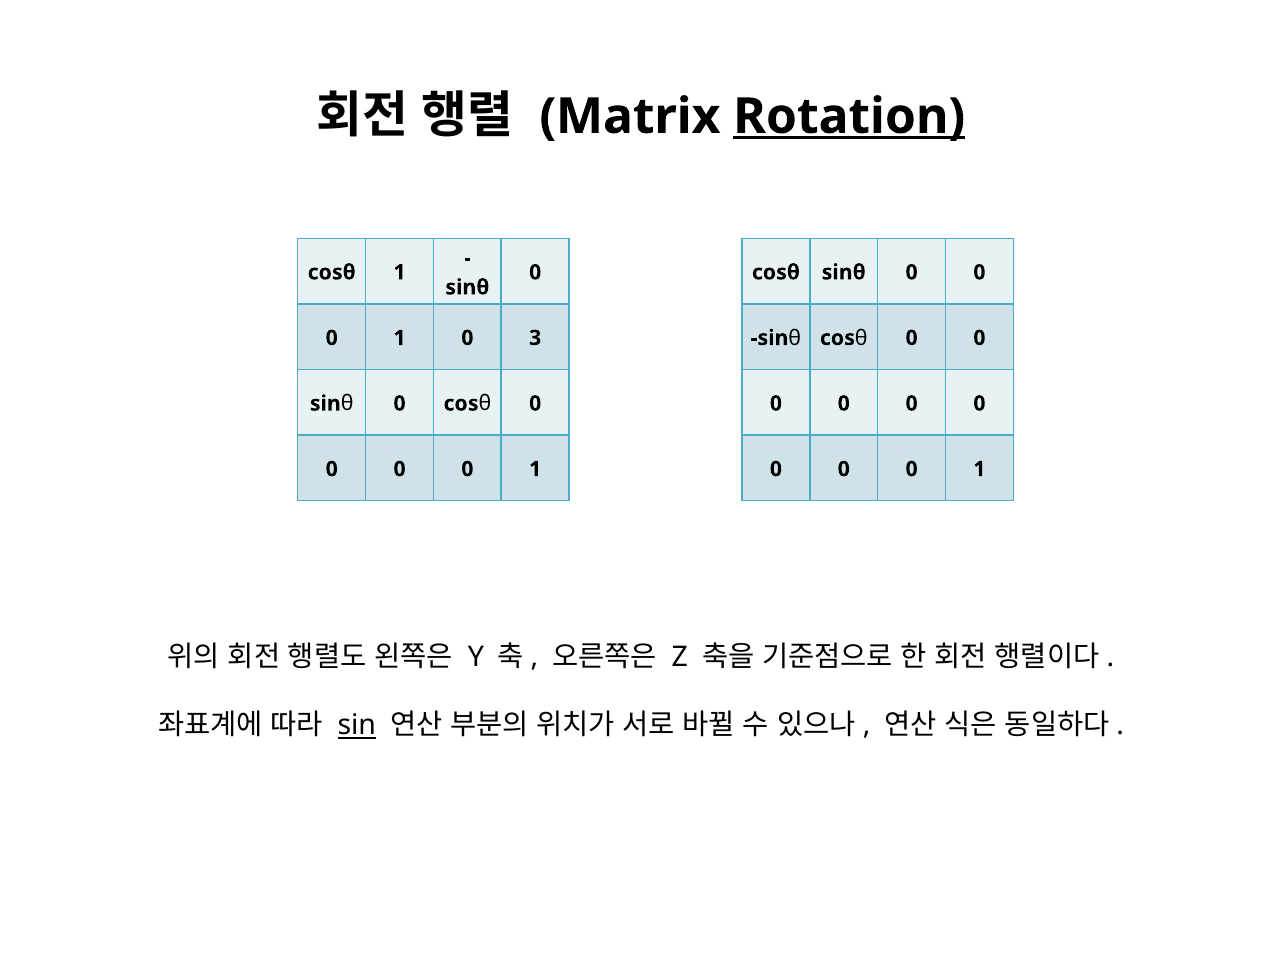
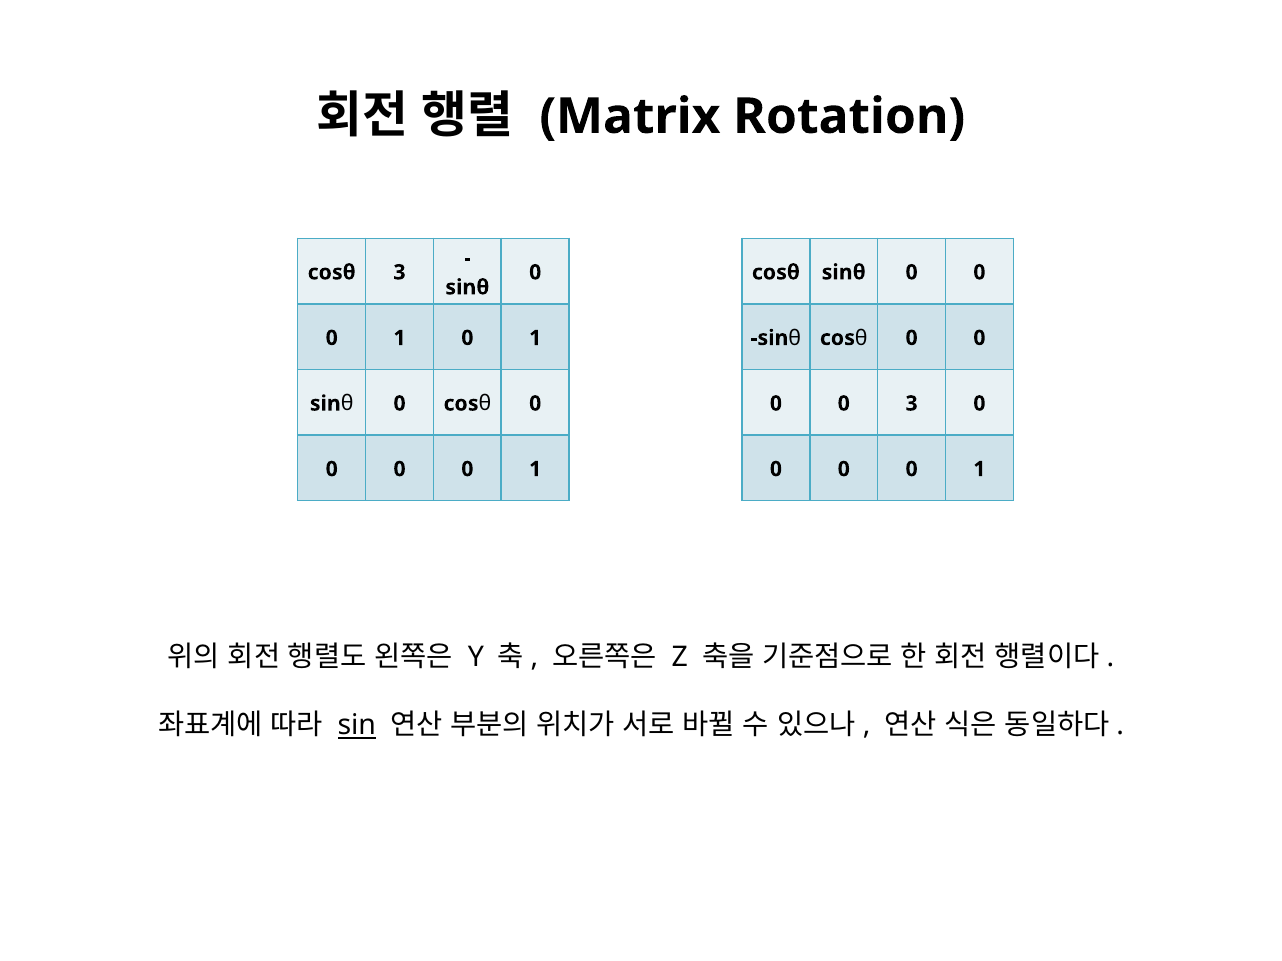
Rotation underline: present -> none
cosθ 1: 1 -> 3
1 0 3: 3 -> 1
0 at (912, 404): 0 -> 3
